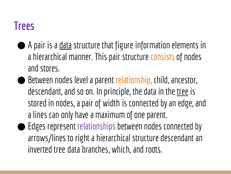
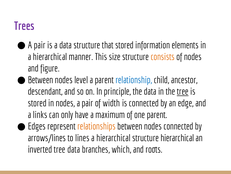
data at (66, 45) underline: present -> none
that figure: figure -> stored
This pair: pair -> size
stores: stores -> figure
relationship colour: orange -> blue
lines: lines -> links
relationships colour: purple -> orange
right: right -> lines
structure descendant: descendant -> hierarchical
